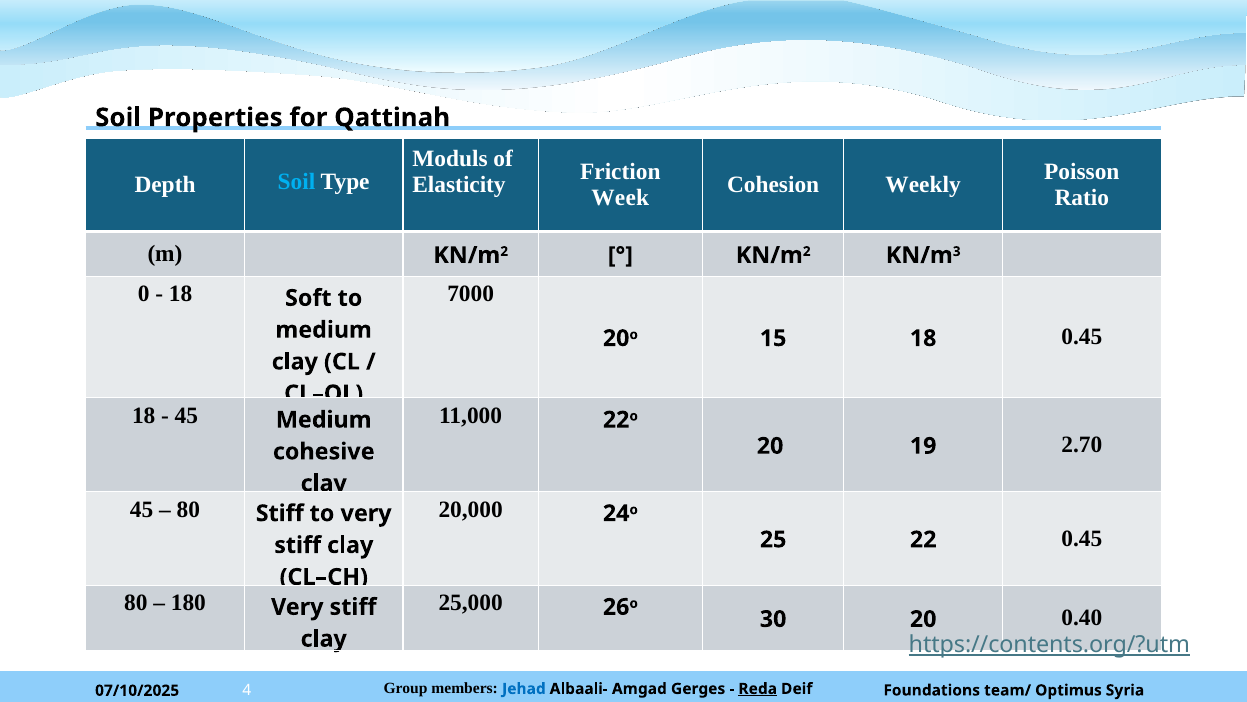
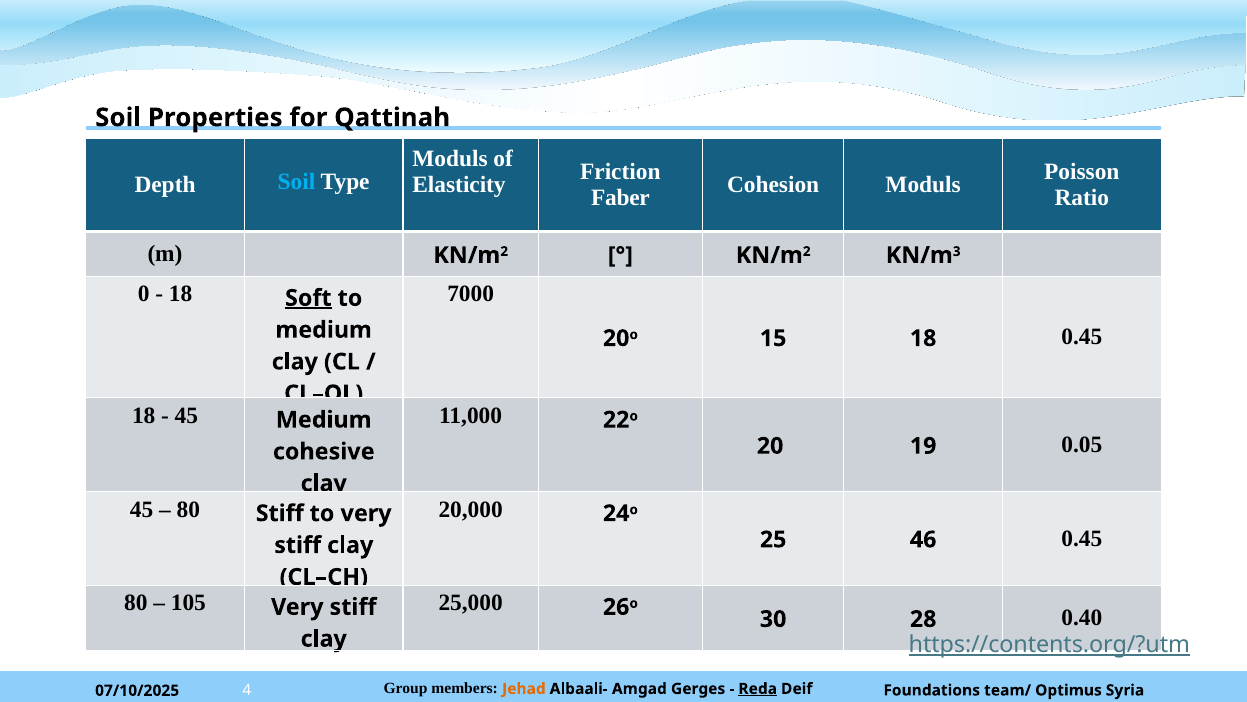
Cohesion Weekly: Weekly -> Moduls
Week: Week -> Faber
Soft underline: none -> present
2.70: 2.70 -> 0.05
22: 22 -> 46
180: 180 -> 105
30 20: 20 -> 28
Jehad colour: blue -> orange
